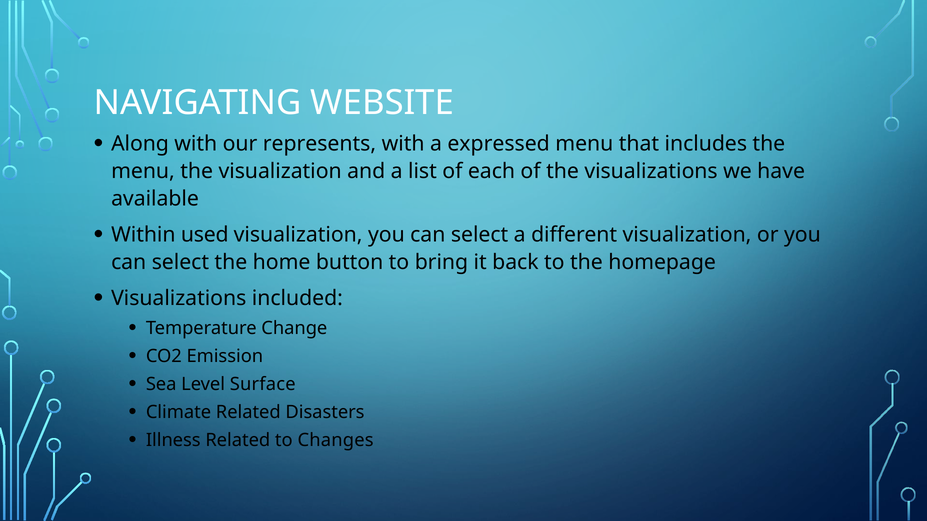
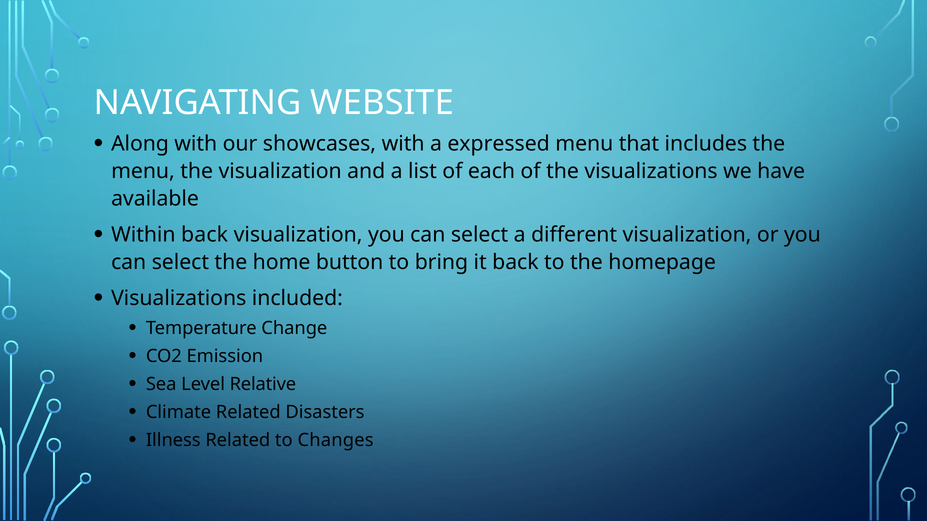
represents: represents -> showcases
Within used: used -> back
Surface: Surface -> Relative
